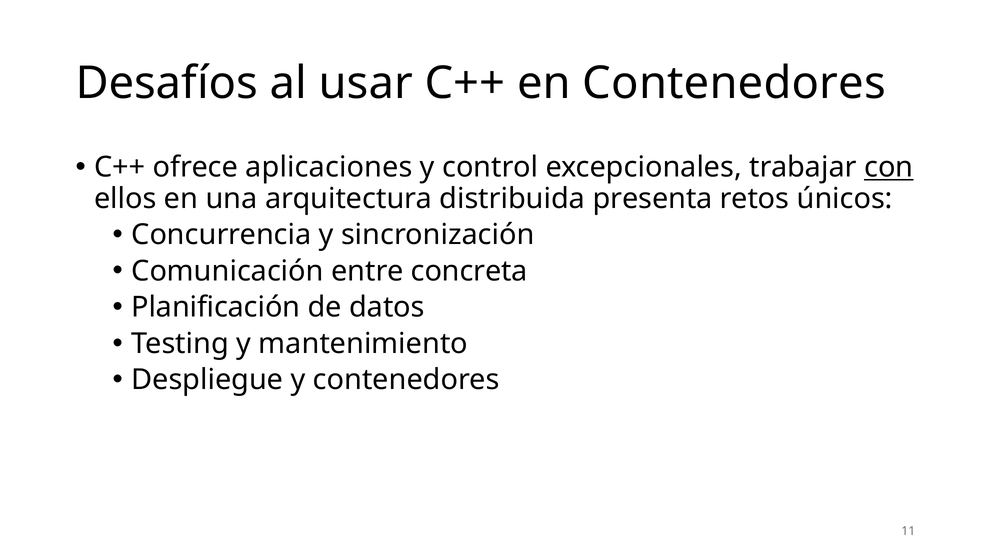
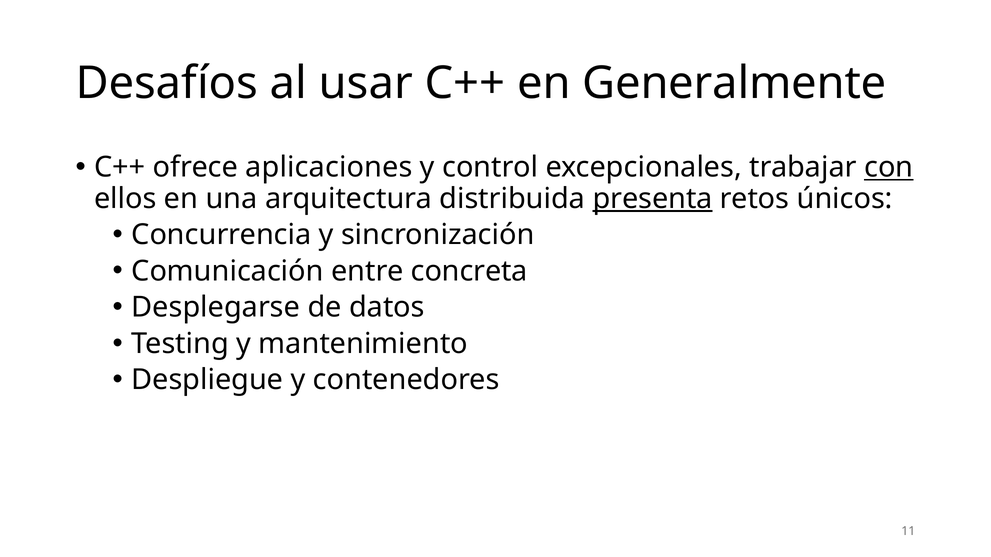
en Contenedores: Contenedores -> Generalmente
presenta underline: none -> present
Planificación: Planificación -> Desplegarse
